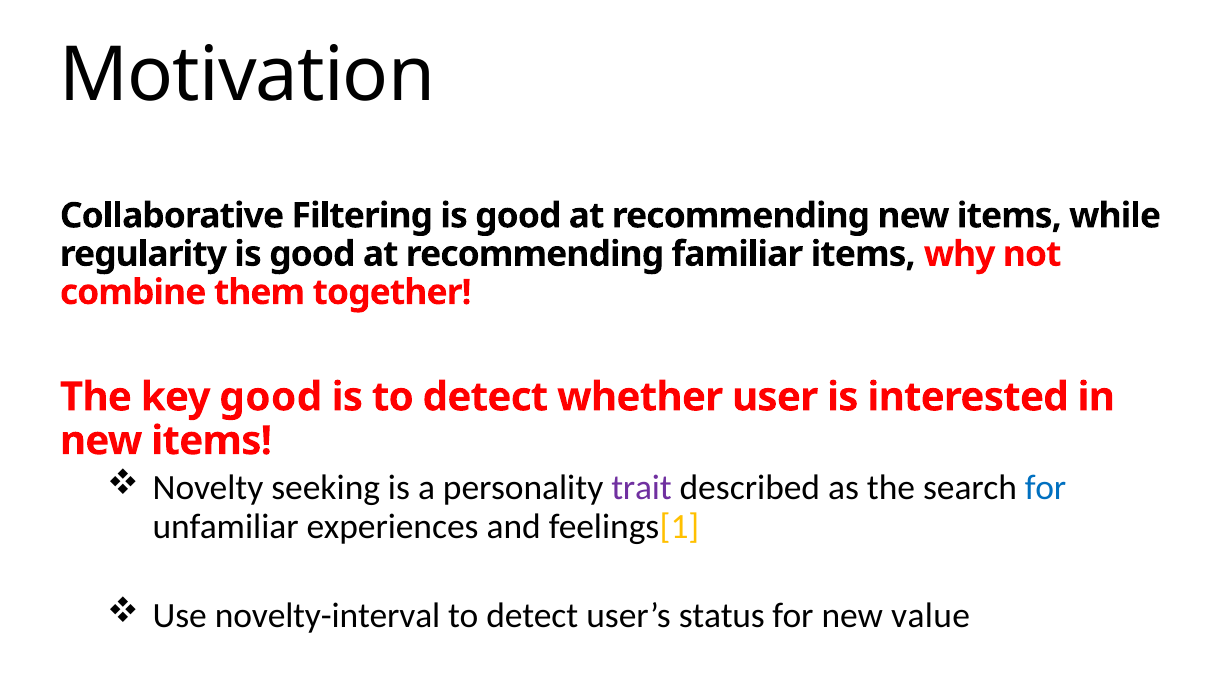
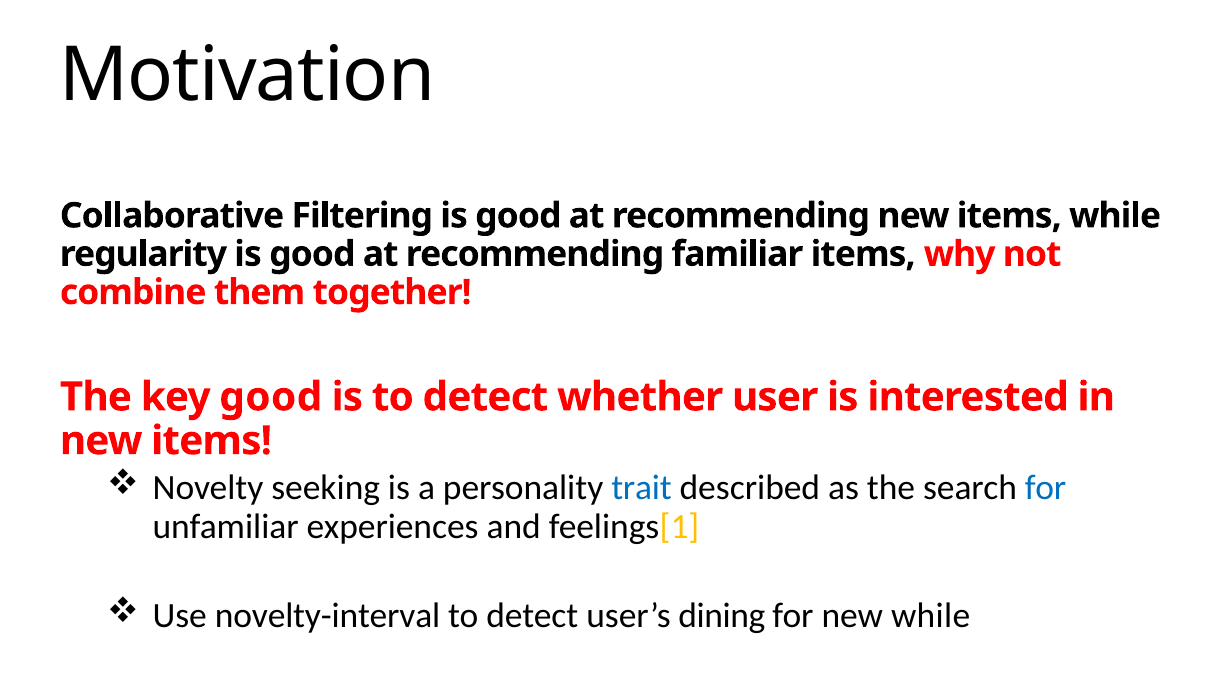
trait colour: purple -> blue
status: status -> dining
new value: value -> while
